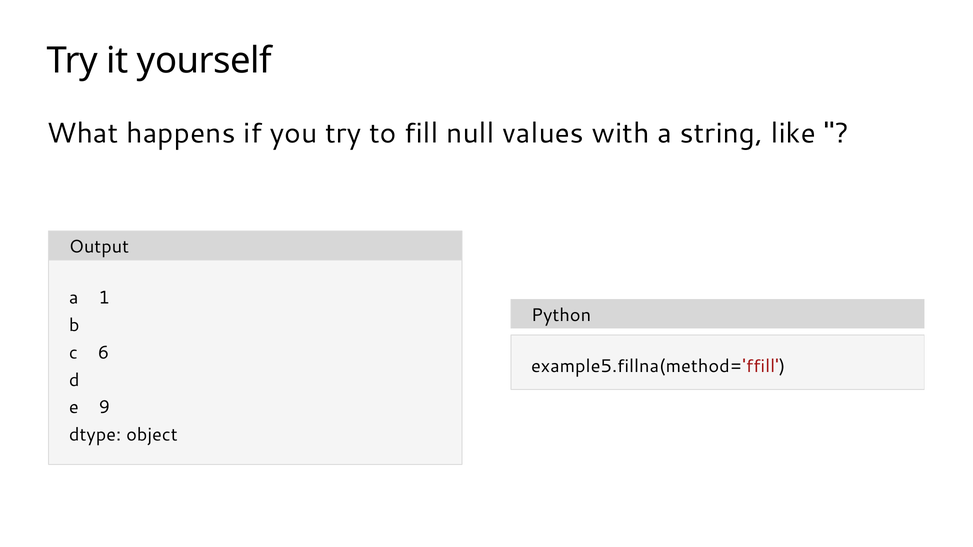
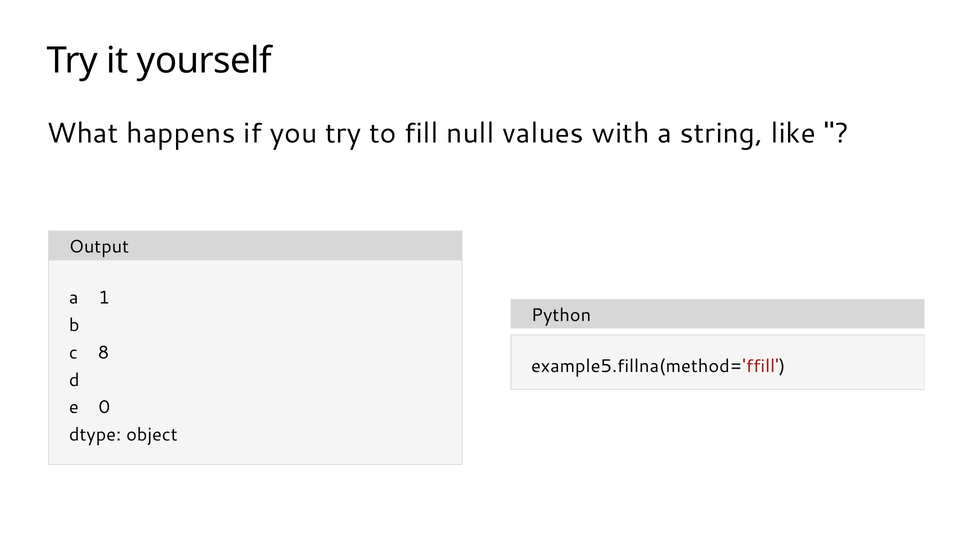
6: 6 -> 8
9: 9 -> 0
